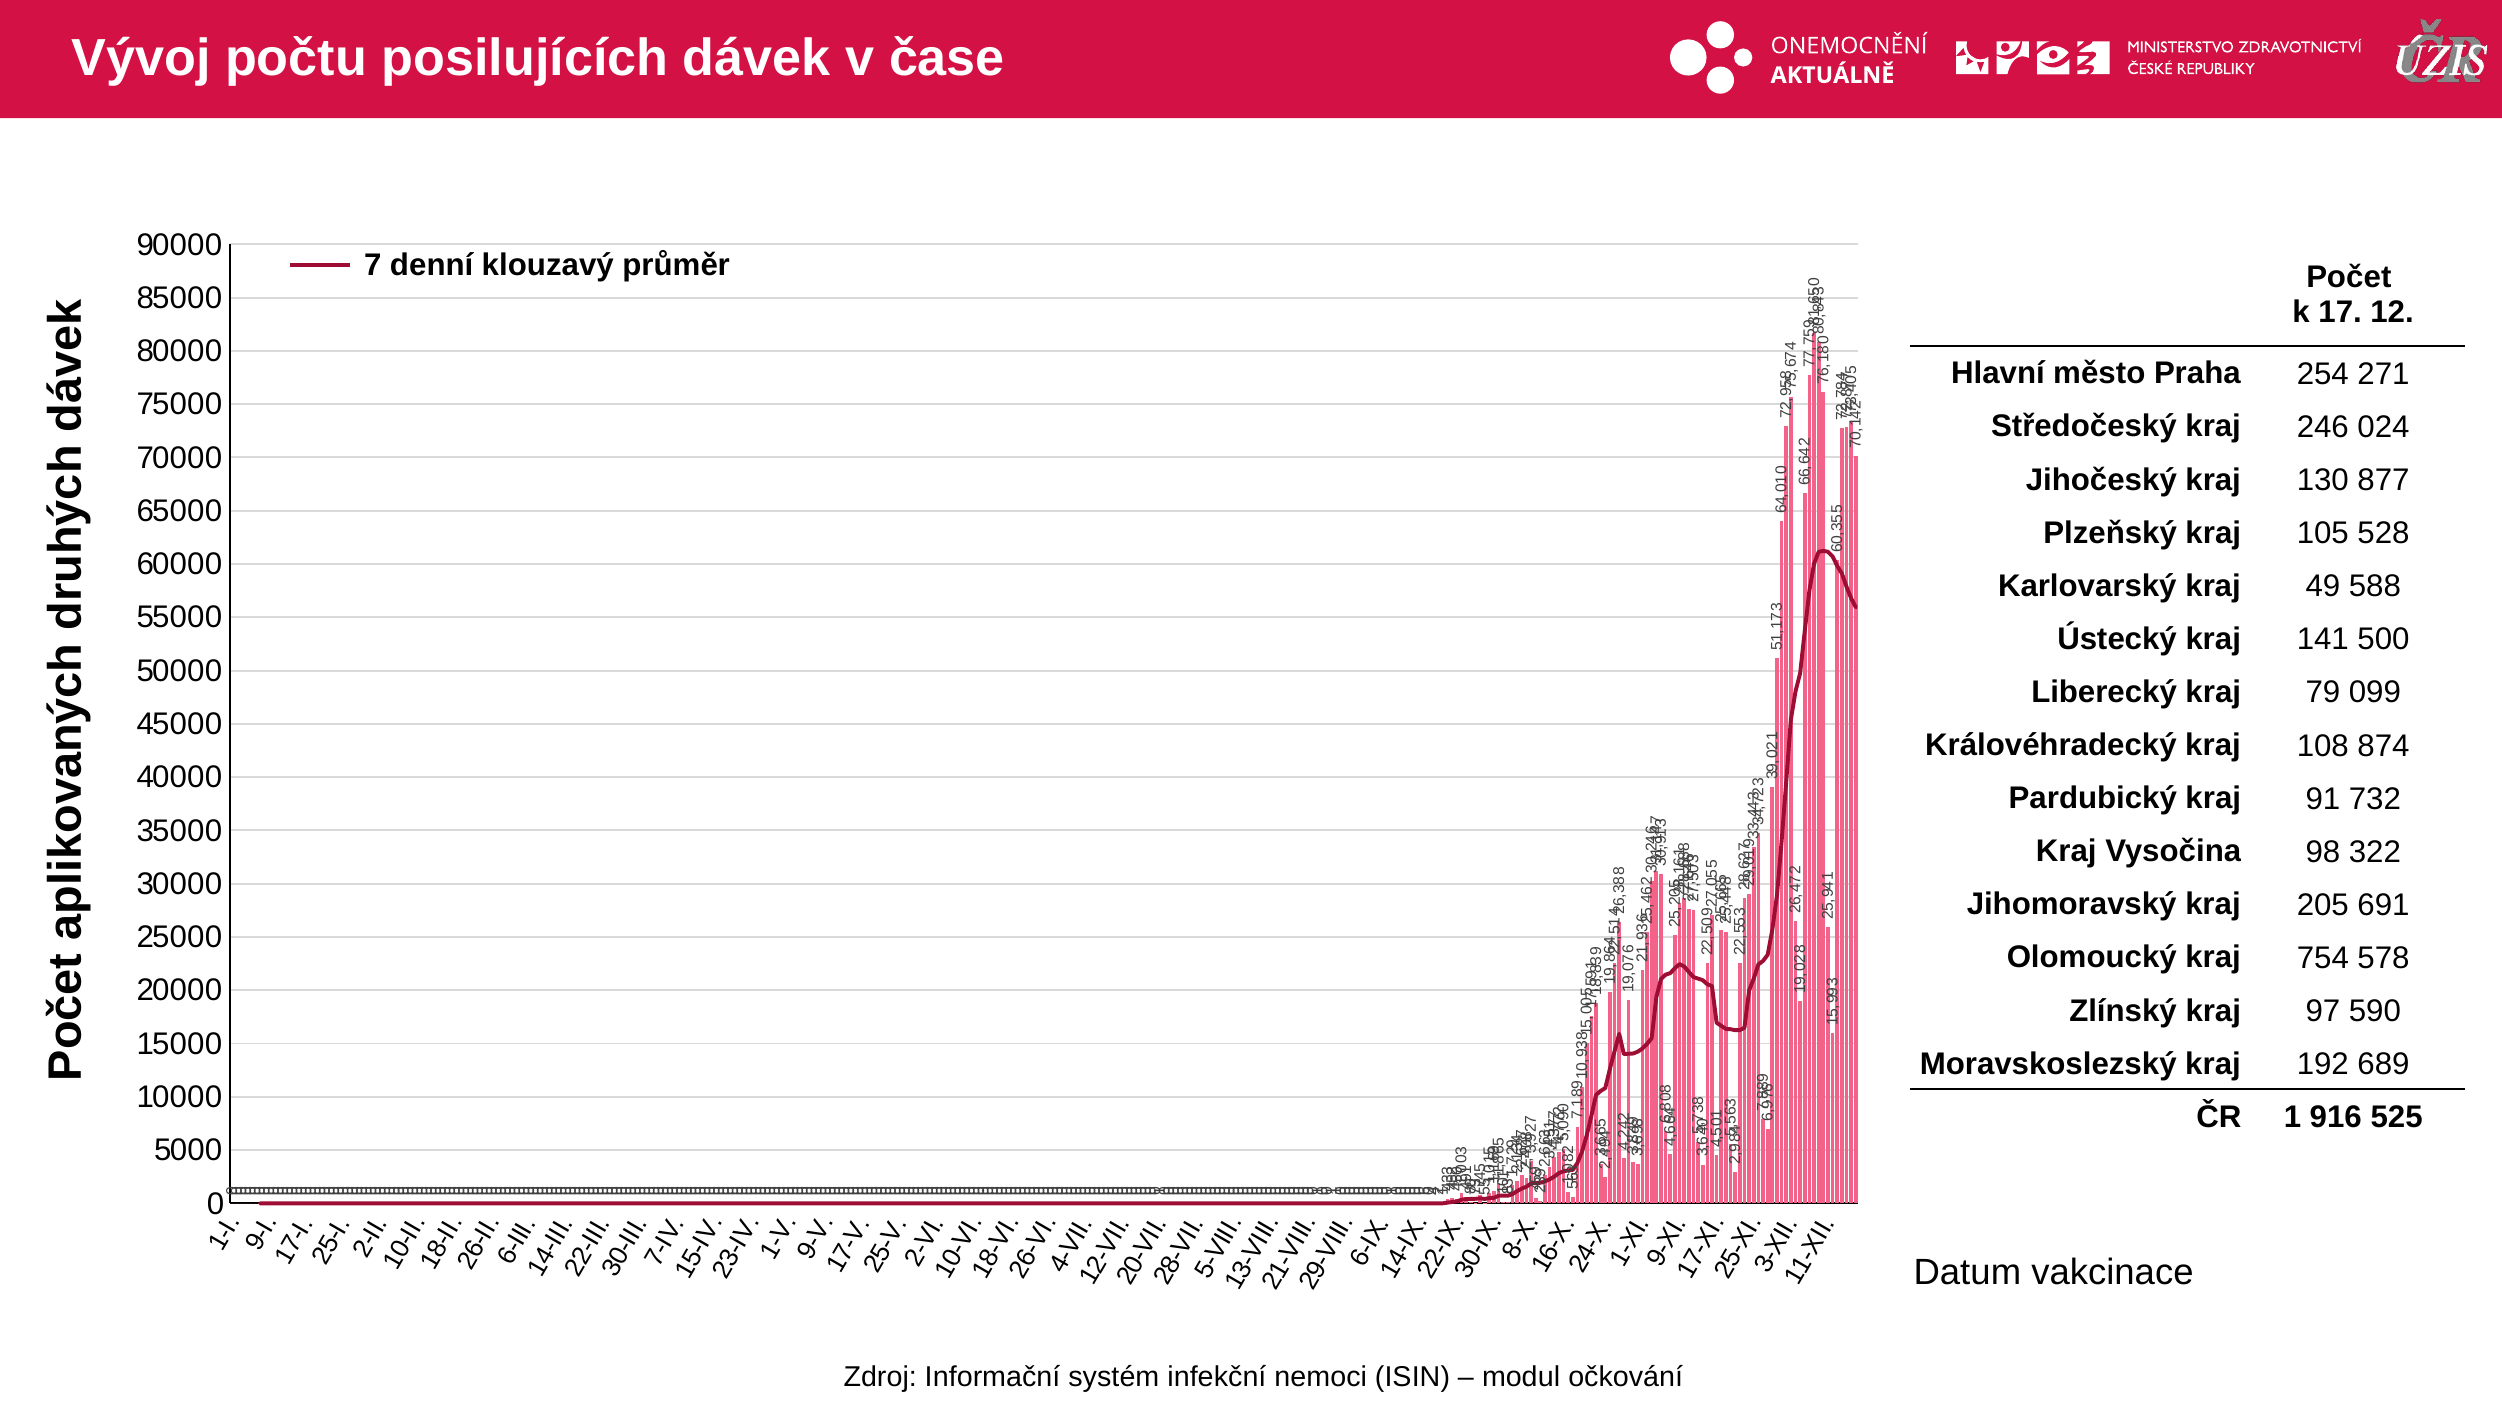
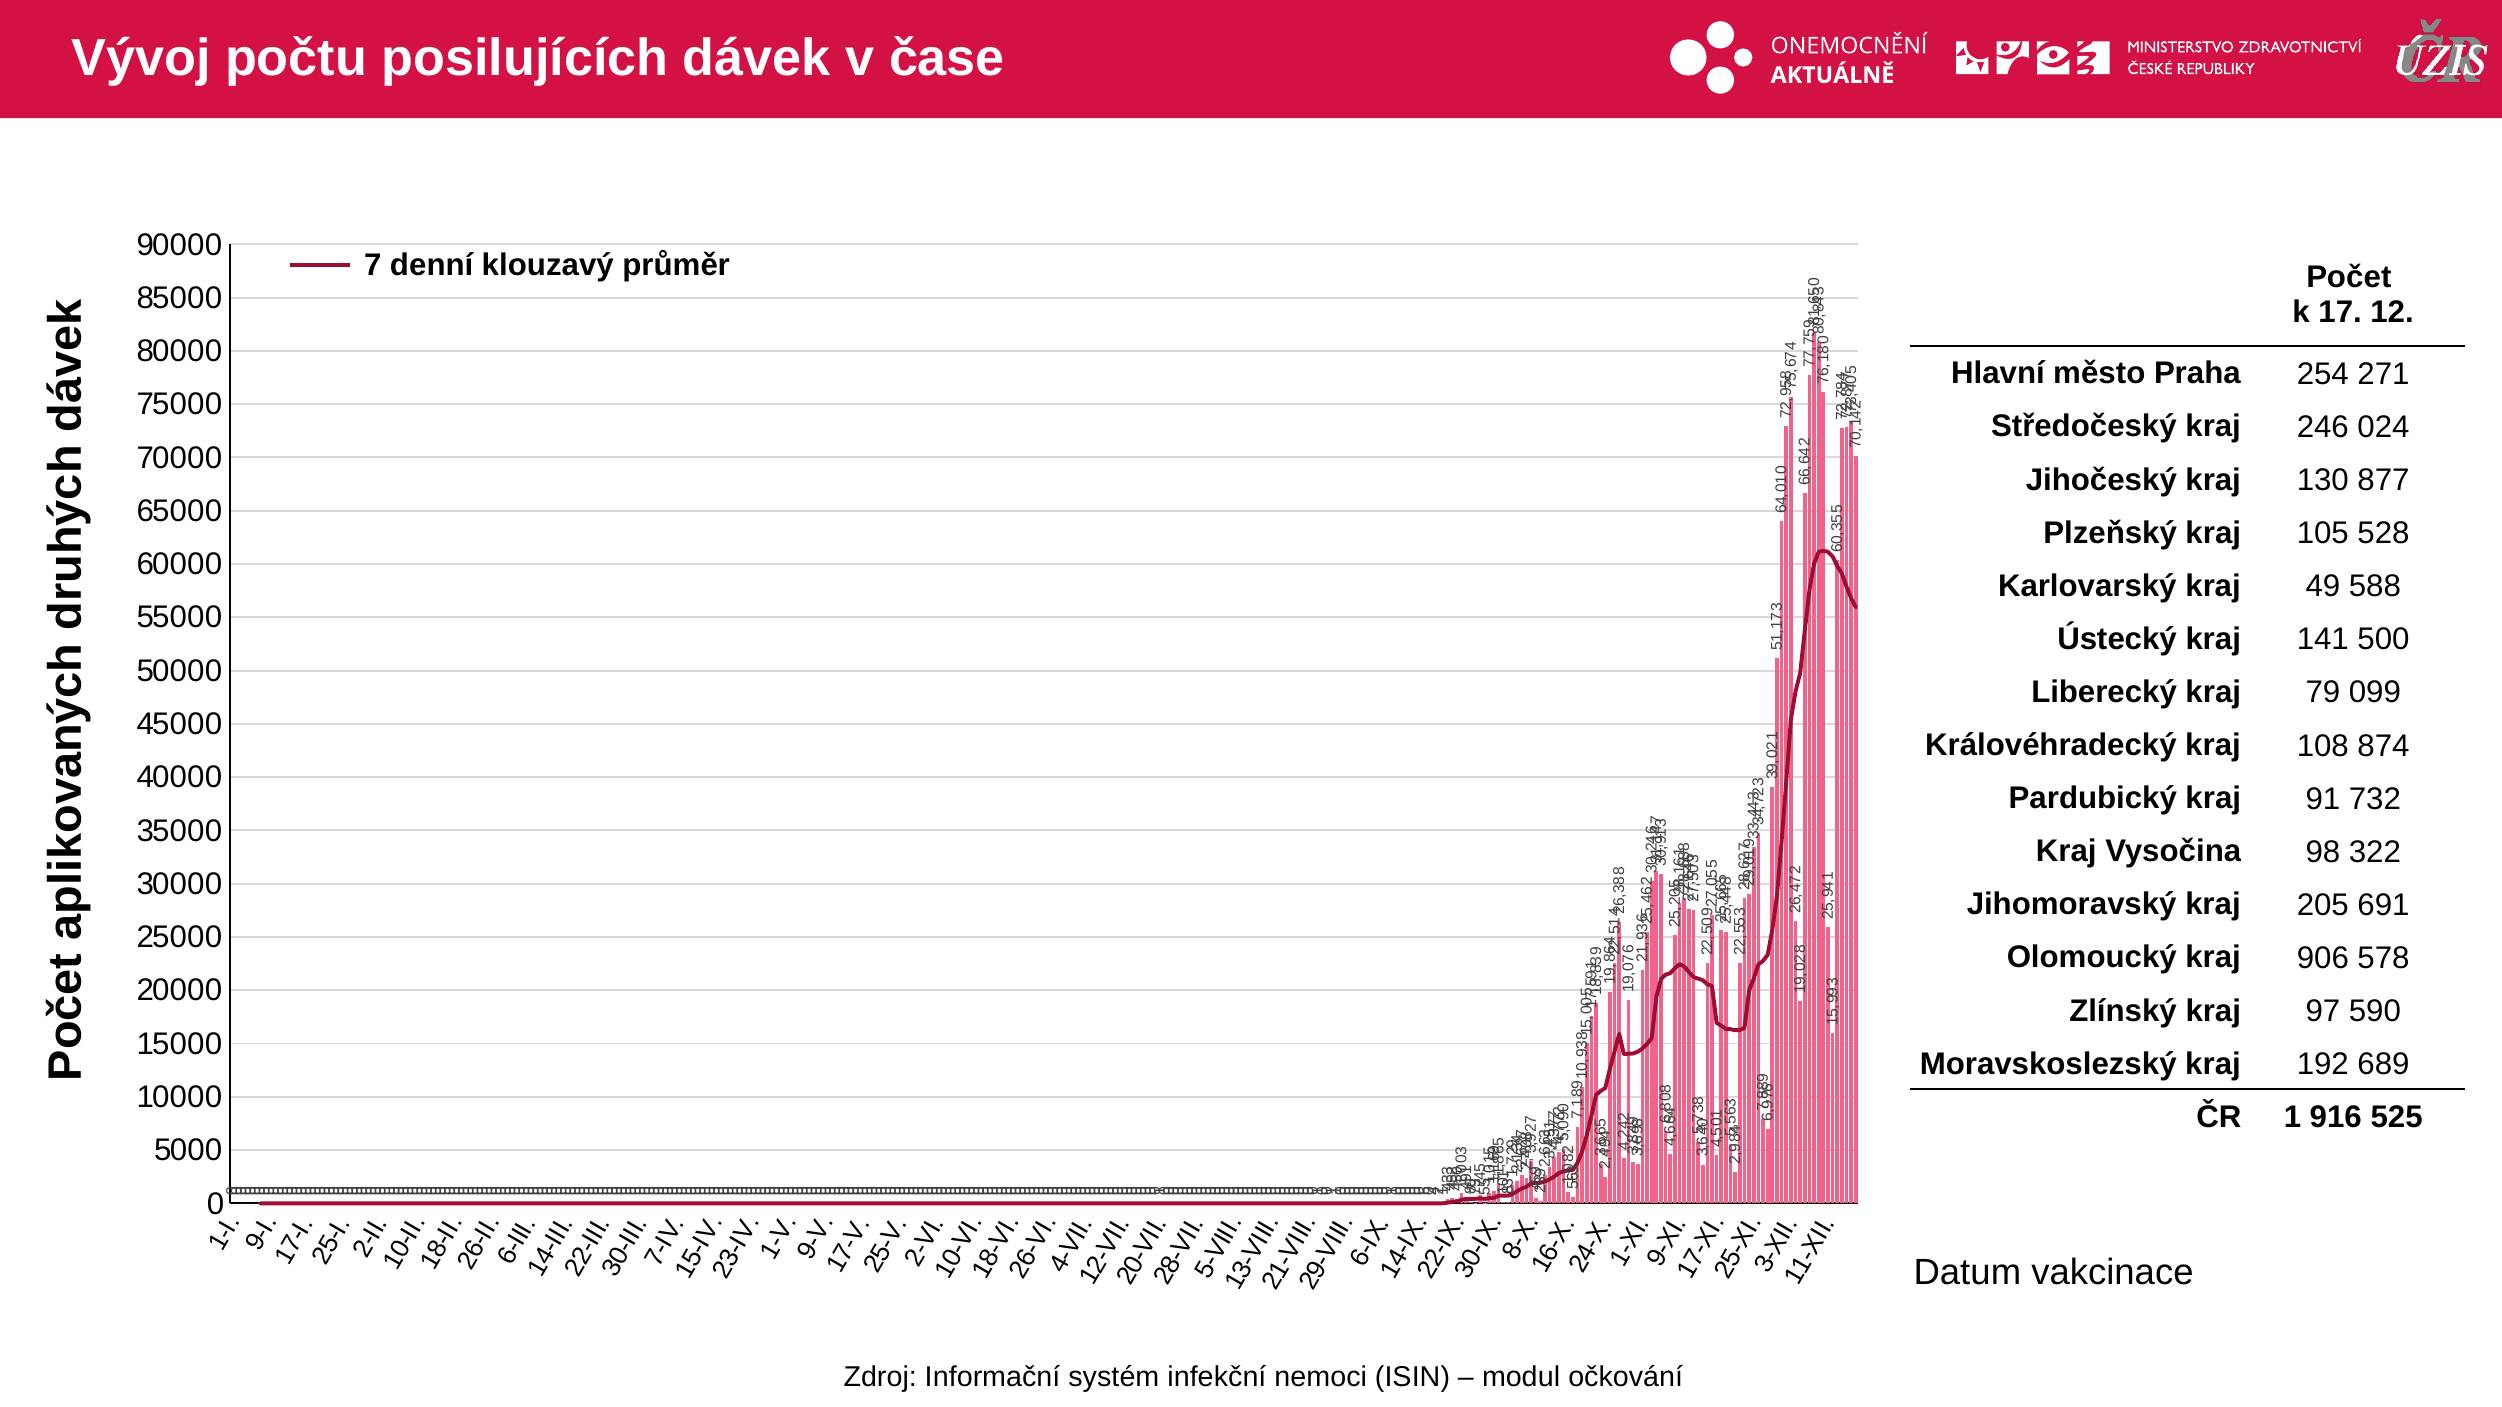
754: 754 -> 906
